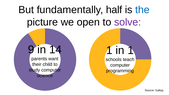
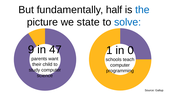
open: open -> state
solve colour: purple -> blue
14: 14 -> 47
in 1: 1 -> 0
